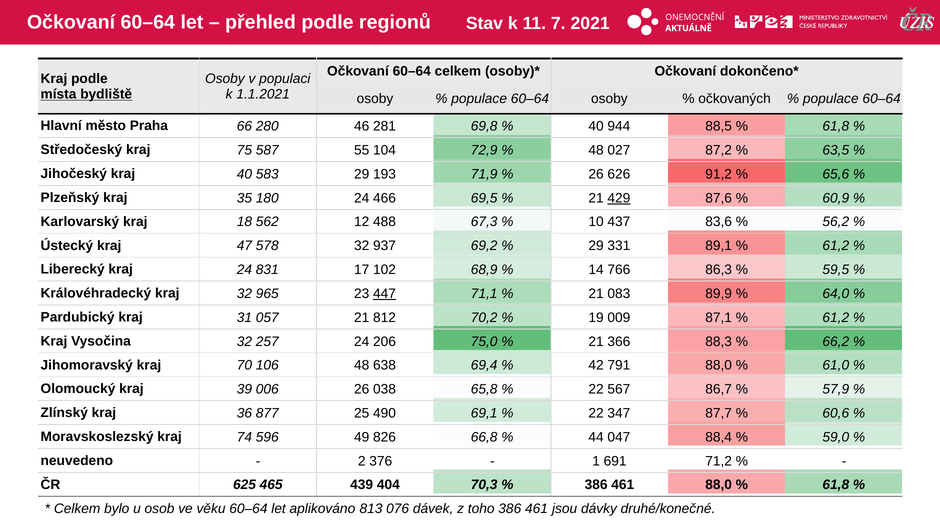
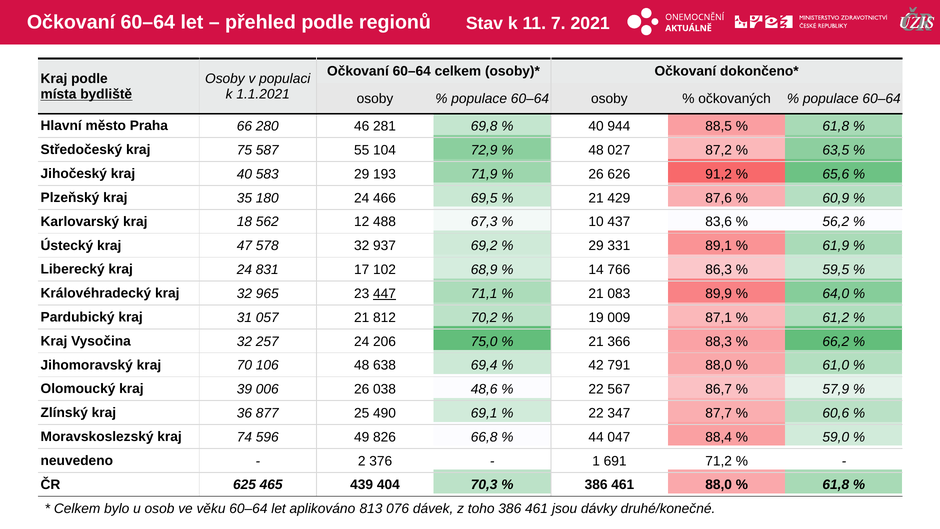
429 underline: present -> none
61,2 at (836, 246): 61,2 -> 61,9
65,8: 65,8 -> 48,6
